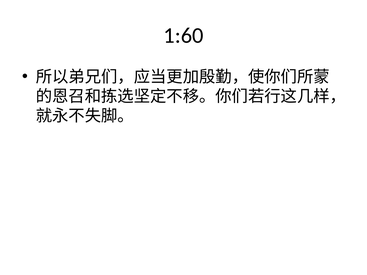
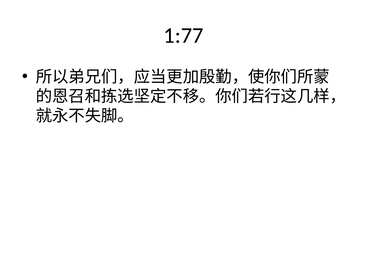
1:60: 1:60 -> 1:77
